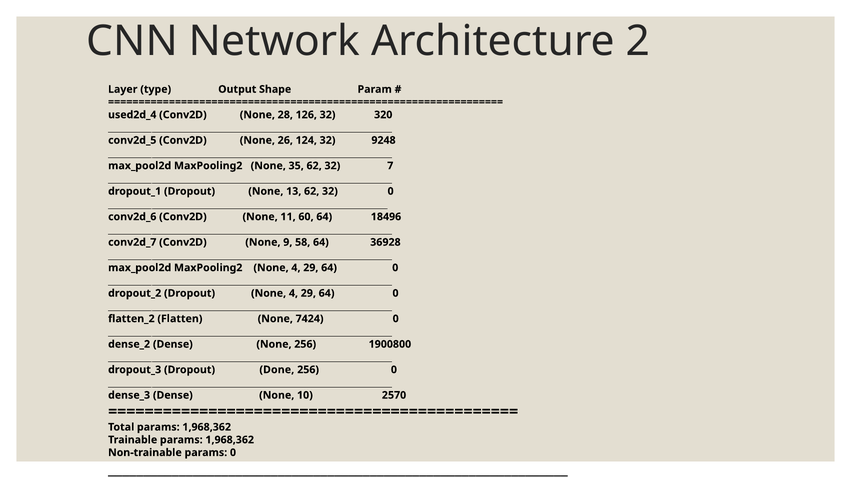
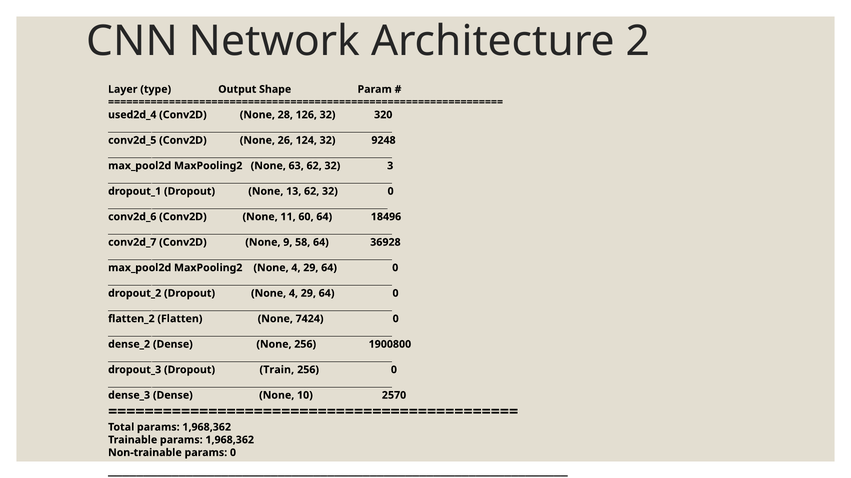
35: 35 -> 63
7: 7 -> 3
Done: Done -> Train
